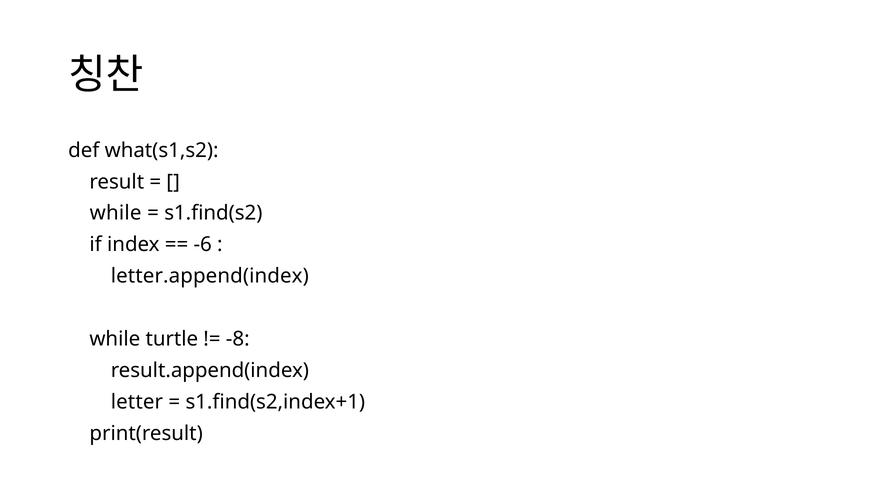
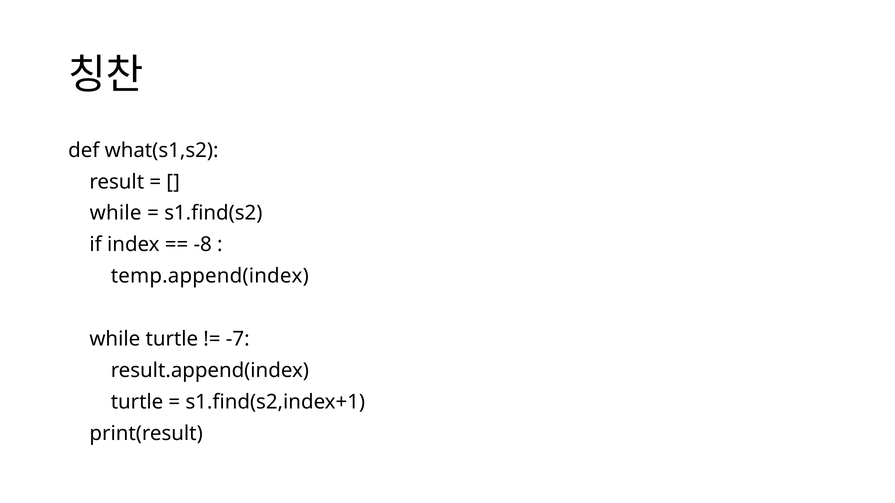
-6: -6 -> -8
letter.append(index: letter.append(index -> temp.append(index
-8: -8 -> -7
letter at (137, 402): letter -> turtle
